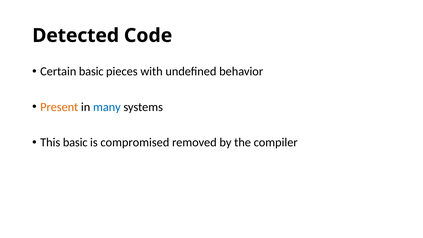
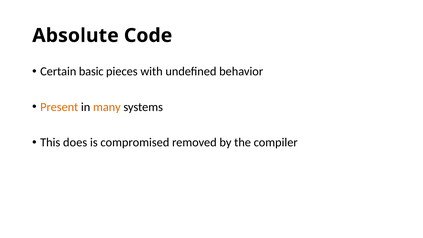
Detected: Detected -> Absolute
many colour: blue -> orange
This basic: basic -> does
